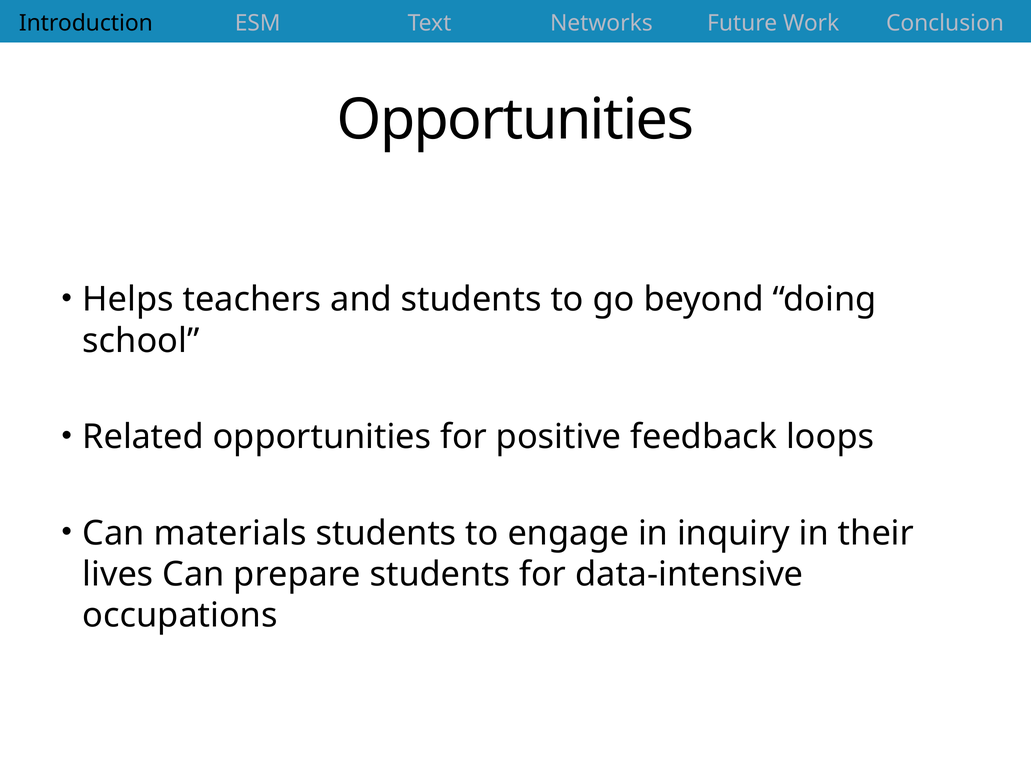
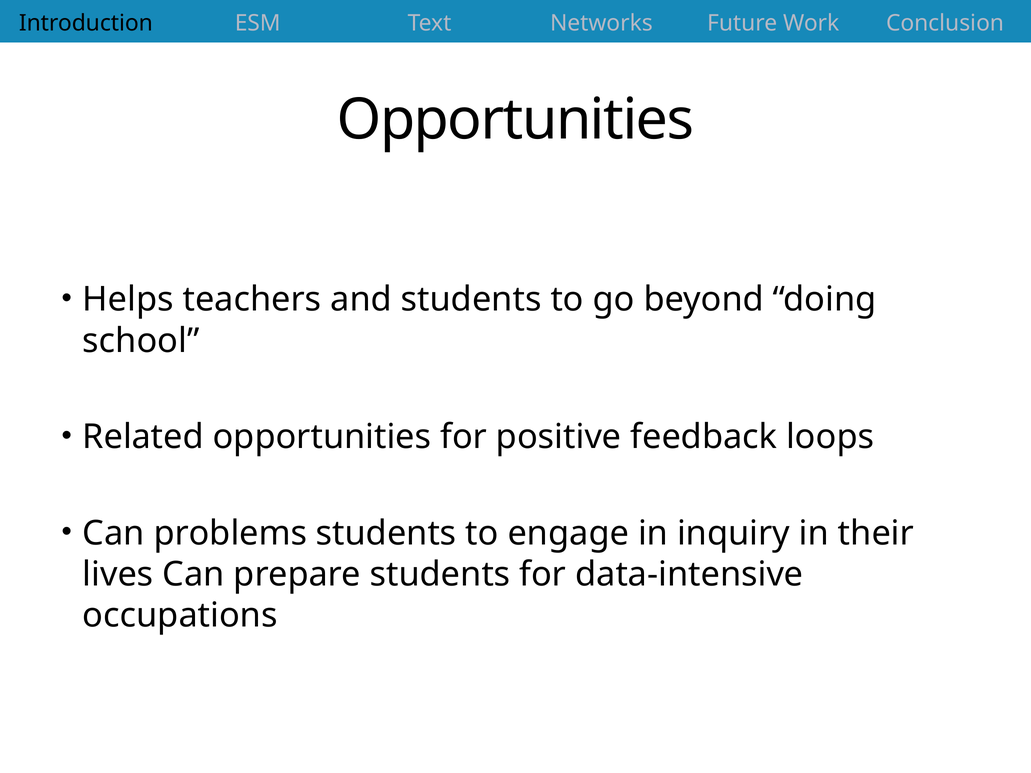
materials: materials -> problems
